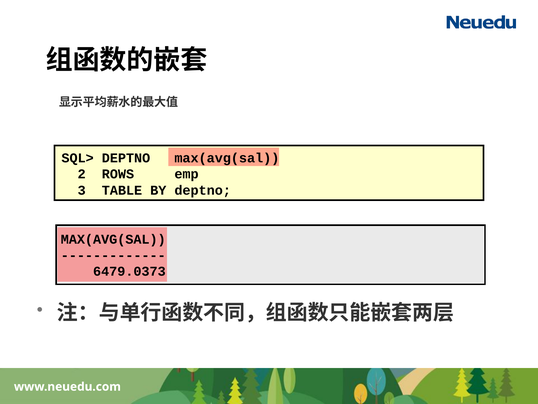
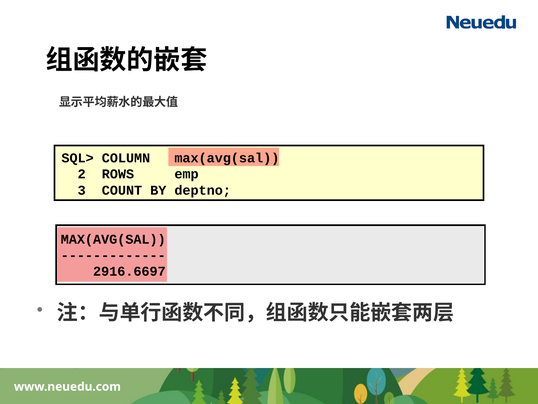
SQL> DEPTNO: DEPTNO -> COLUMN
TABLE: TABLE -> COUNT
6479.0373: 6479.0373 -> 2916.6697
